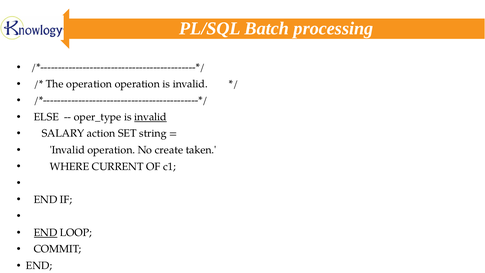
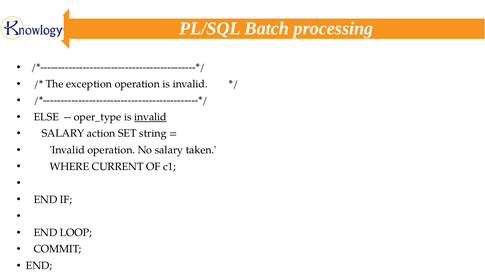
The operation: operation -> exception
No create: create -> salary
END at (46, 232) underline: present -> none
